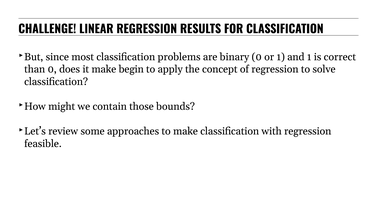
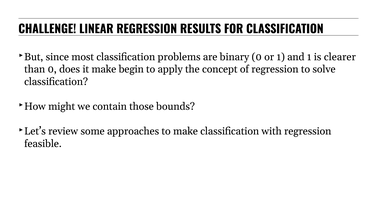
correct: correct -> clearer
